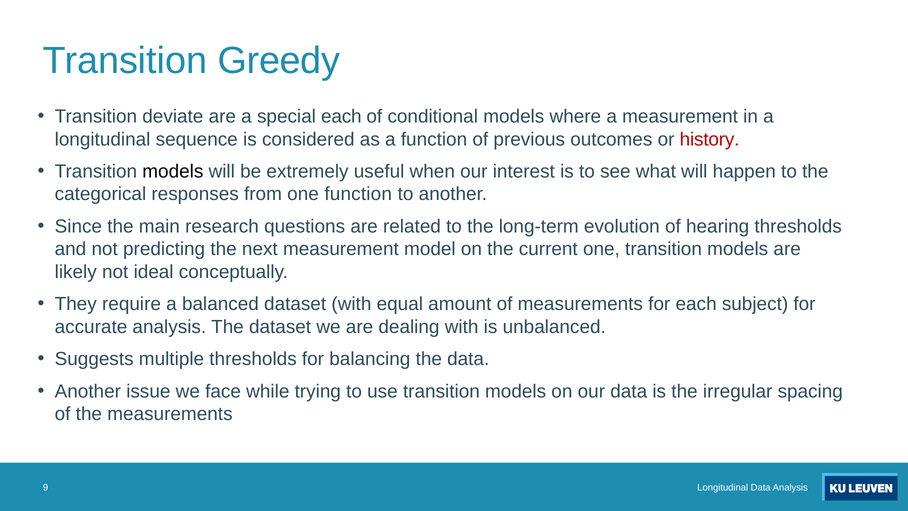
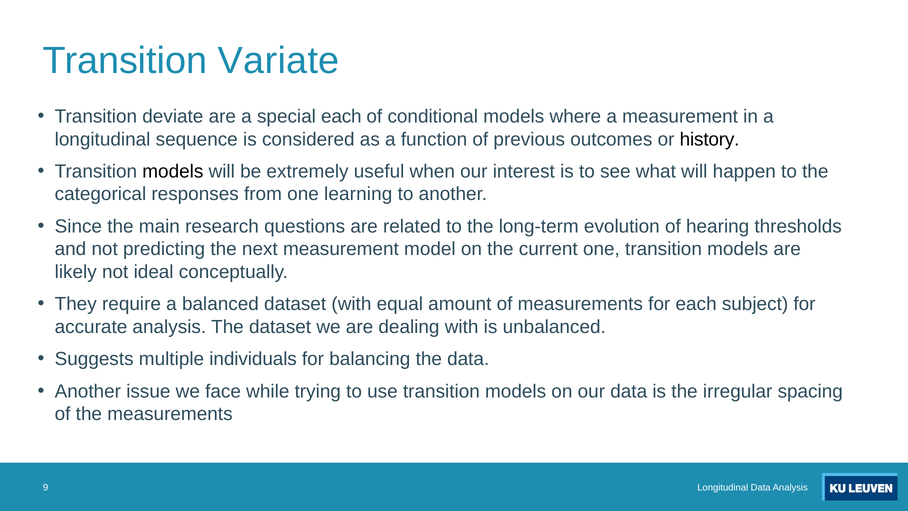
Greedy: Greedy -> Variate
history colour: red -> black
one function: function -> learning
multiple thresholds: thresholds -> individuals
